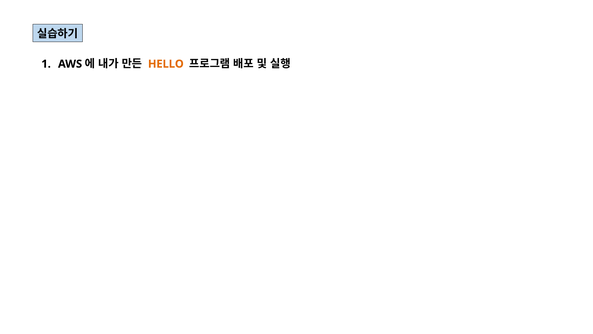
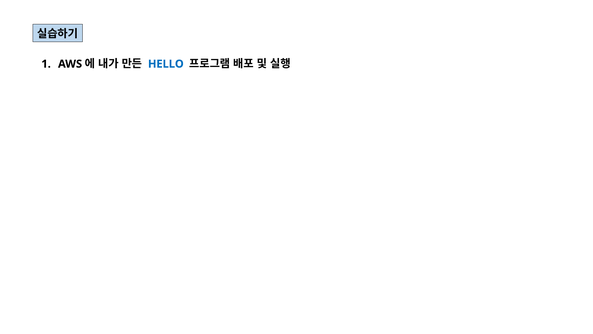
HELLO colour: orange -> blue
